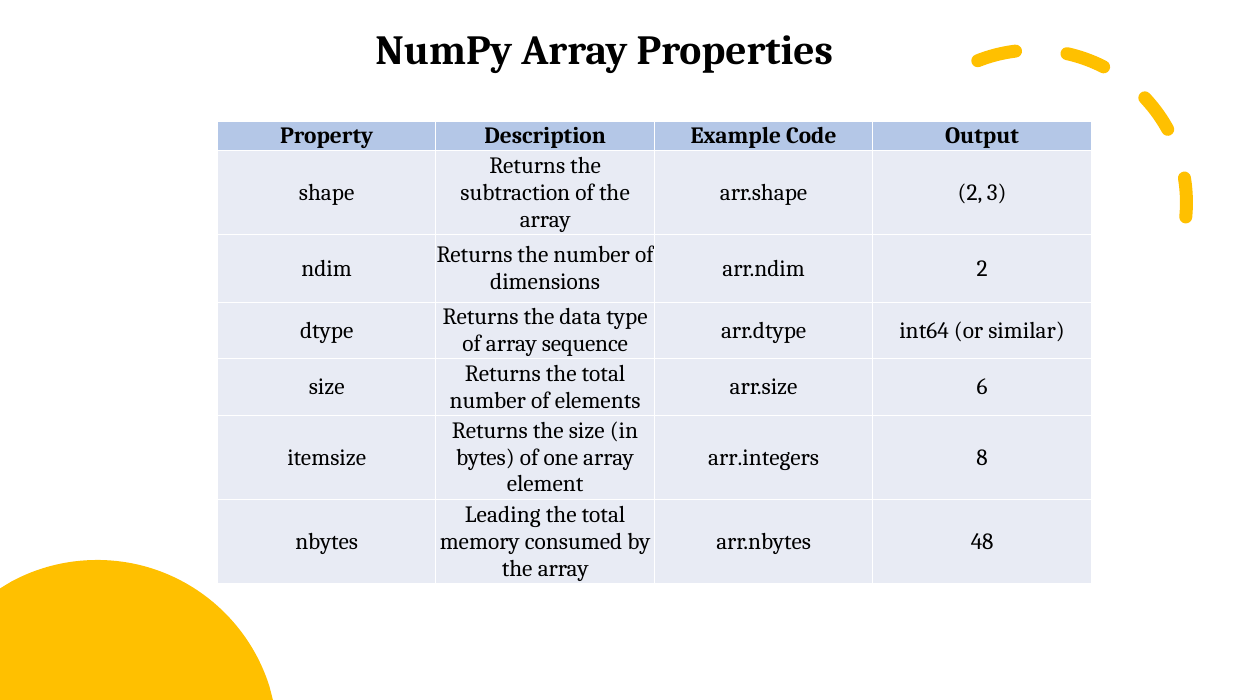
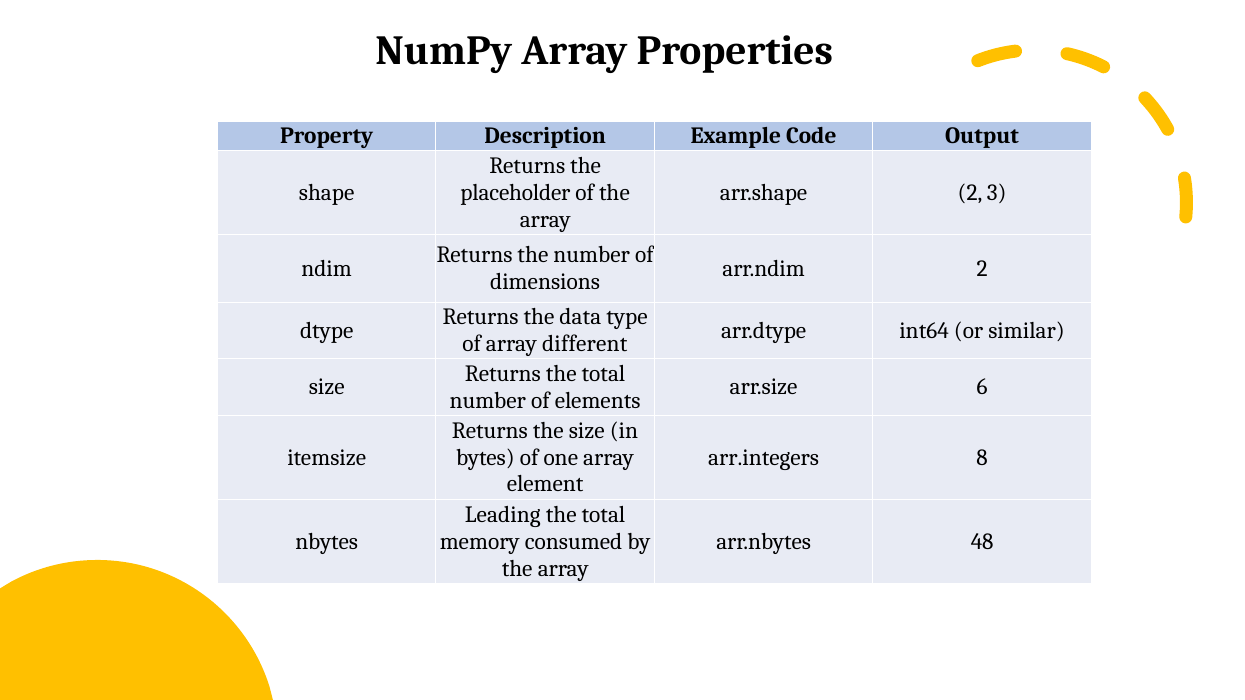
subtraction: subtraction -> placeholder
sequence: sequence -> different
